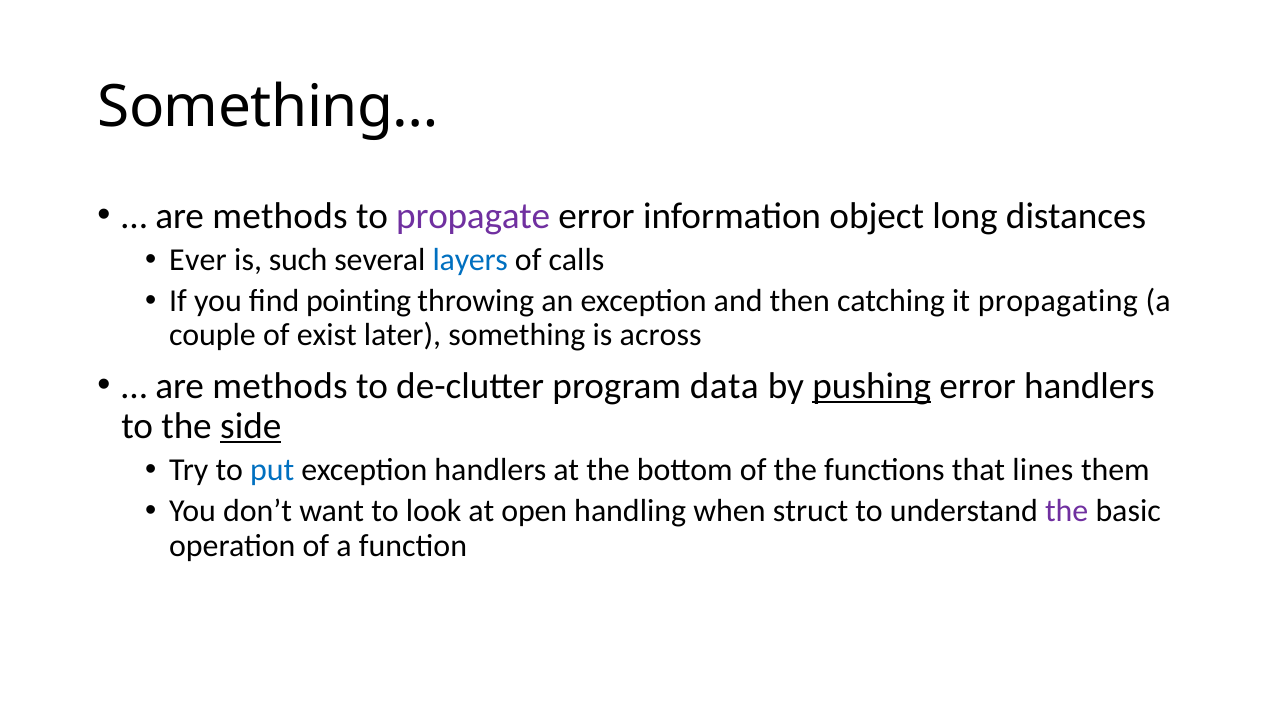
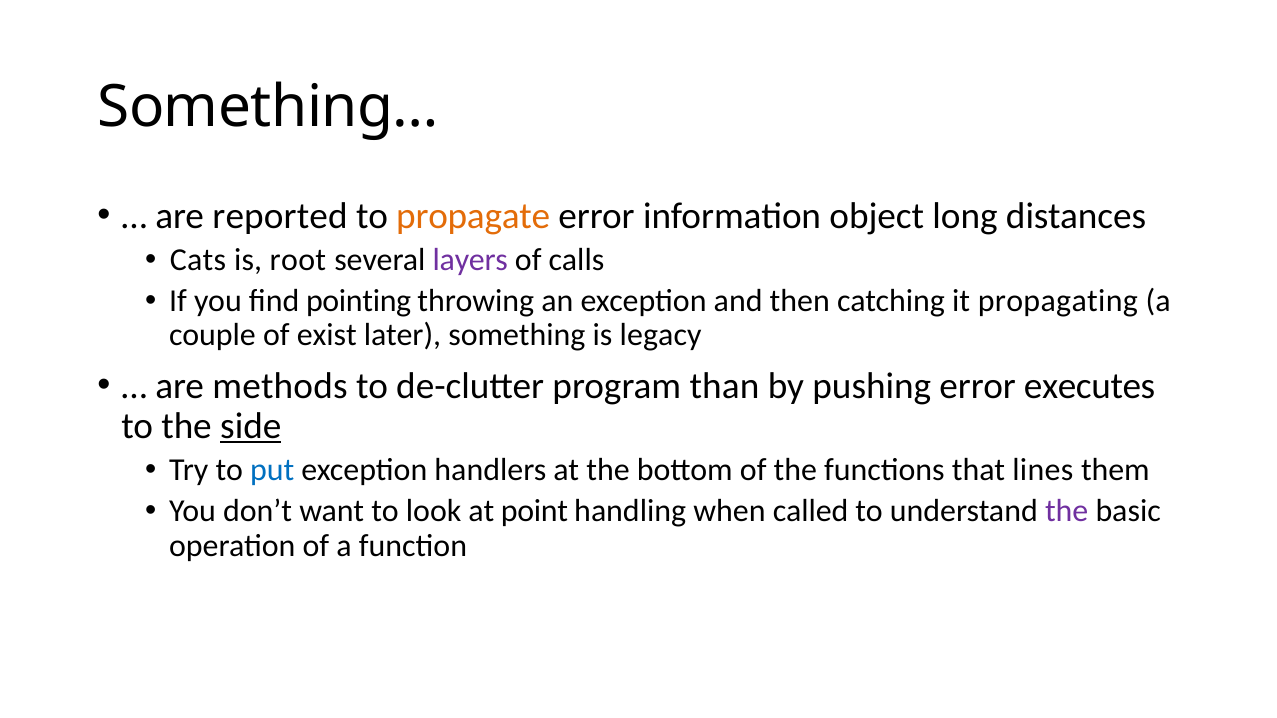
methods at (280, 216): methods -> reported
propagate colour: purple -> orange
Ever: Ever -> Cats
such: such -> root
layers colour: blue -> purple
across: across -> legacy
data: data -> than
pushing underline: present -> none
error handlers: handlers -> executes
open: open -> point
struct: struct -> called
